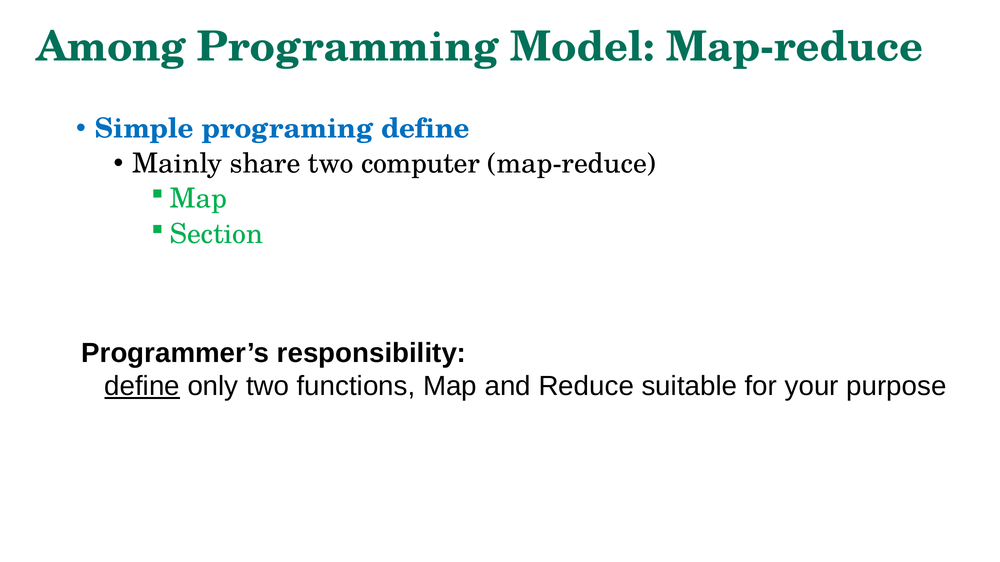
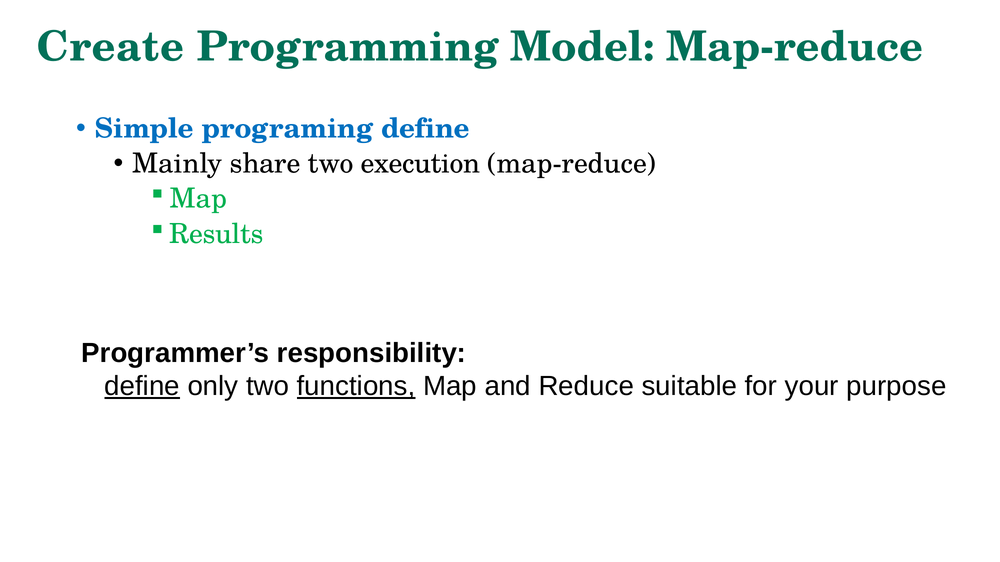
Among: Among -> Create
computer: computer -> execution
Section: Section -> Results
functions underline: none -> present
